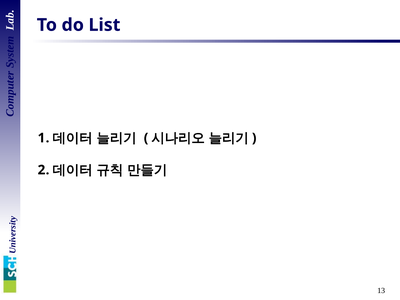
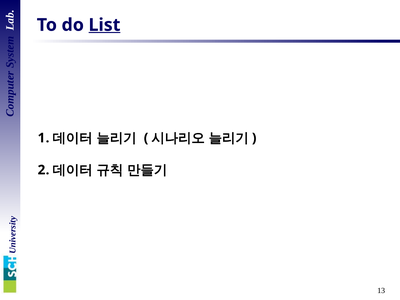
List underline: none -> present
